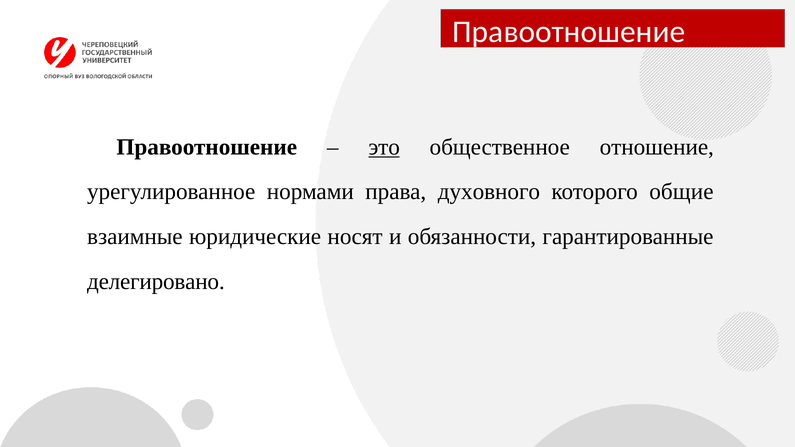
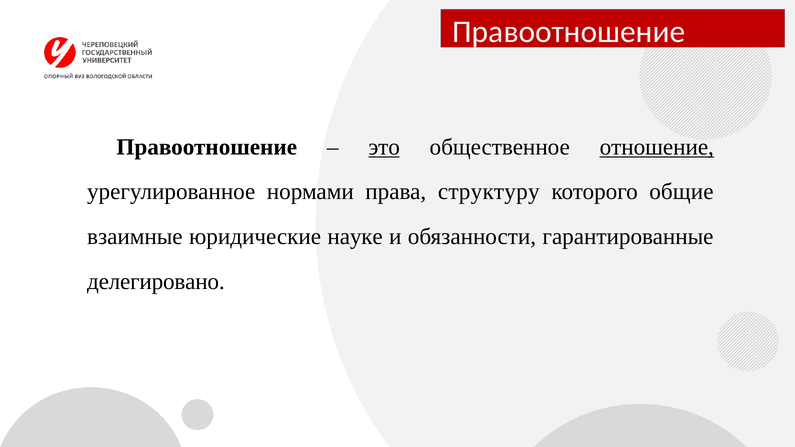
отношение underline: none -> present
духовного: духовного -> структуру
носят: носят -> науке
